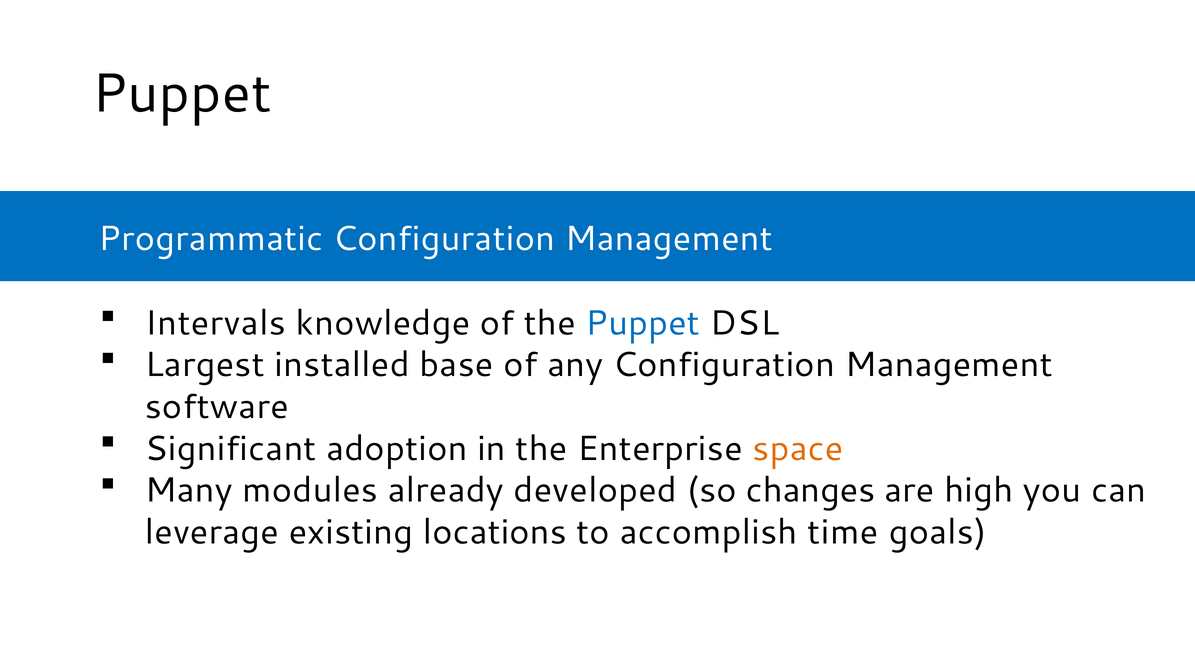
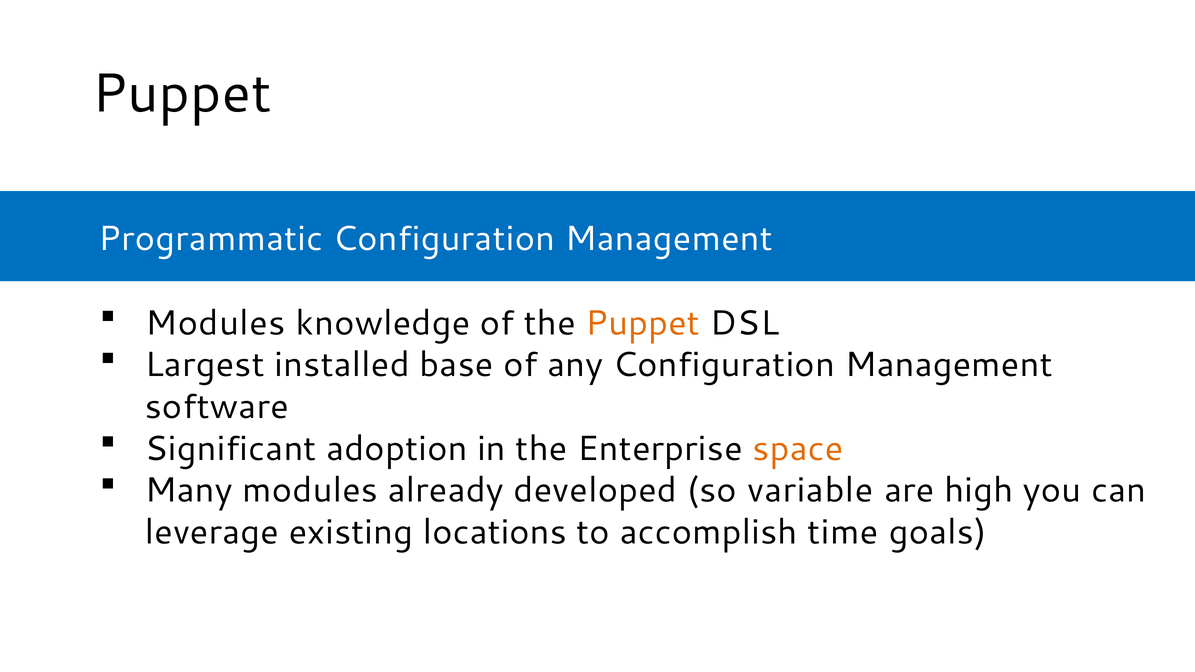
Intervals at (216, 323): Intervals -> Modules
Puppet at (643, 323) colour: blue -> orange
changes: changes -> variable
